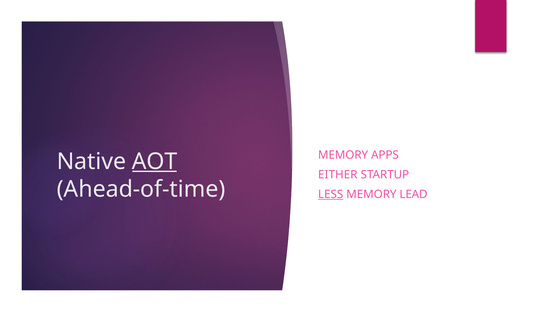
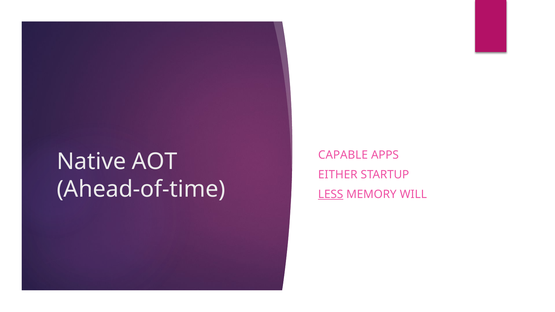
MEMORY at (343, 155): MEMORY -> CAPABLE
AOT underline: present -> none
LEAD: LEAD -> WILL
